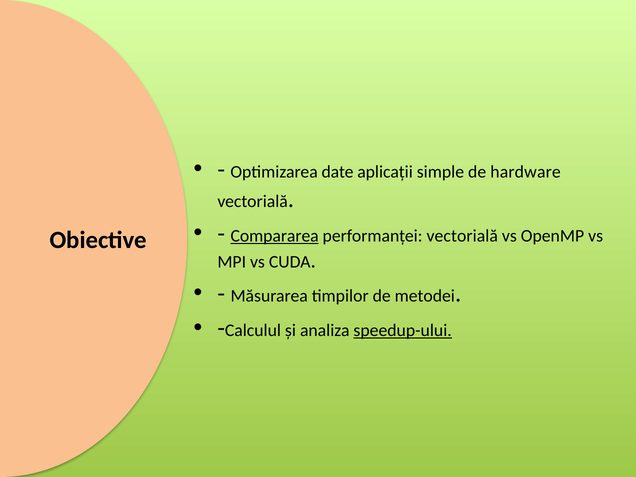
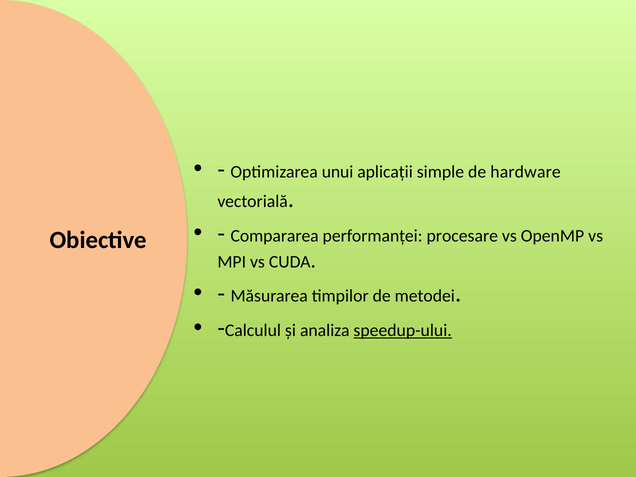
date: date -> unui
Compararea underline: present -> none
performanței vectorială: vectorială -> procesare
